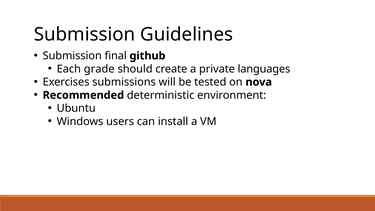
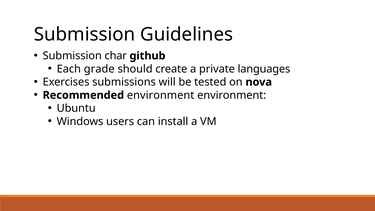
final: final -> char
Recommended deterministic: deterministic -> environment
